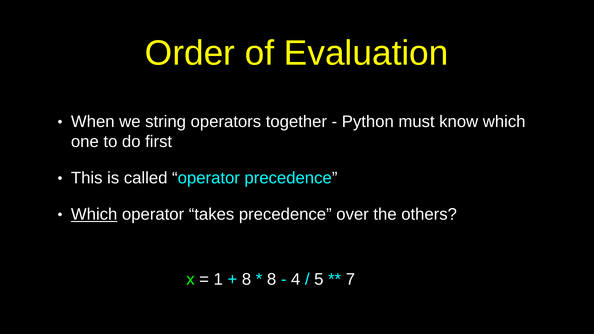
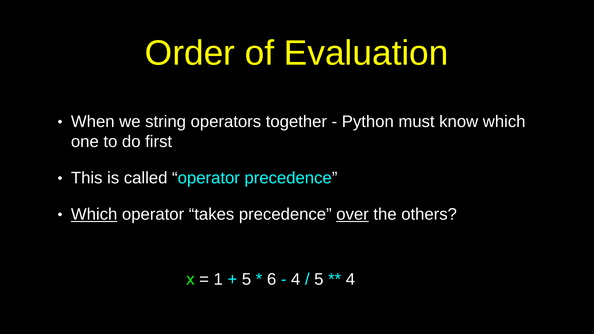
over underline: none -> present
8 at (247, 280): 8 -> 5
8 at (272, 280): 8 -> 6
7 at (350, 280): 7 -> 4
